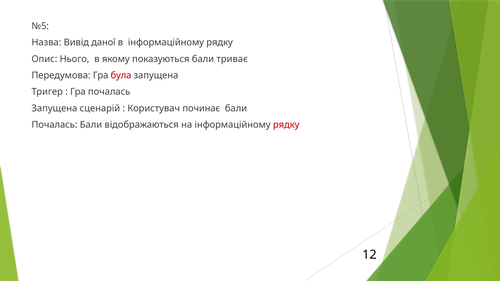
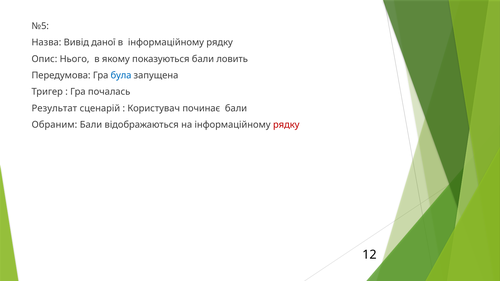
триває: триває -> ловить
була colour: red -> blue
Запущена at (54, 108): Запущена -> Результат
Почалась at (54, 125): Почалась -> Обраним
